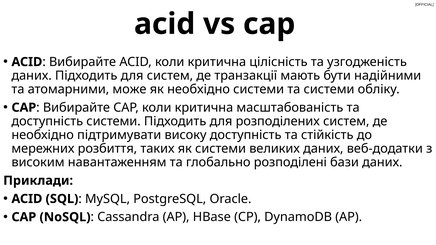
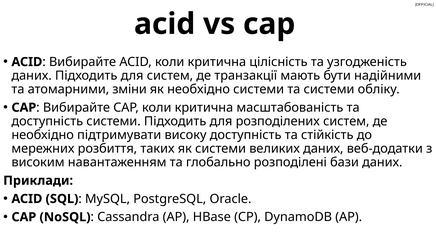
може: може -> зміни
